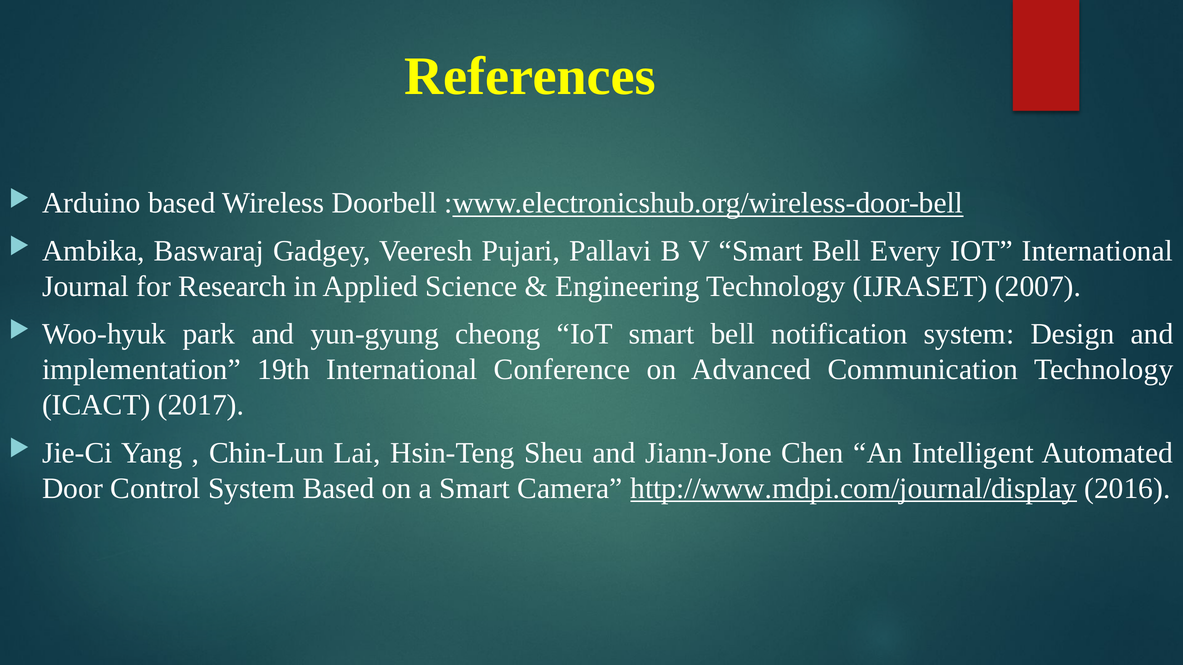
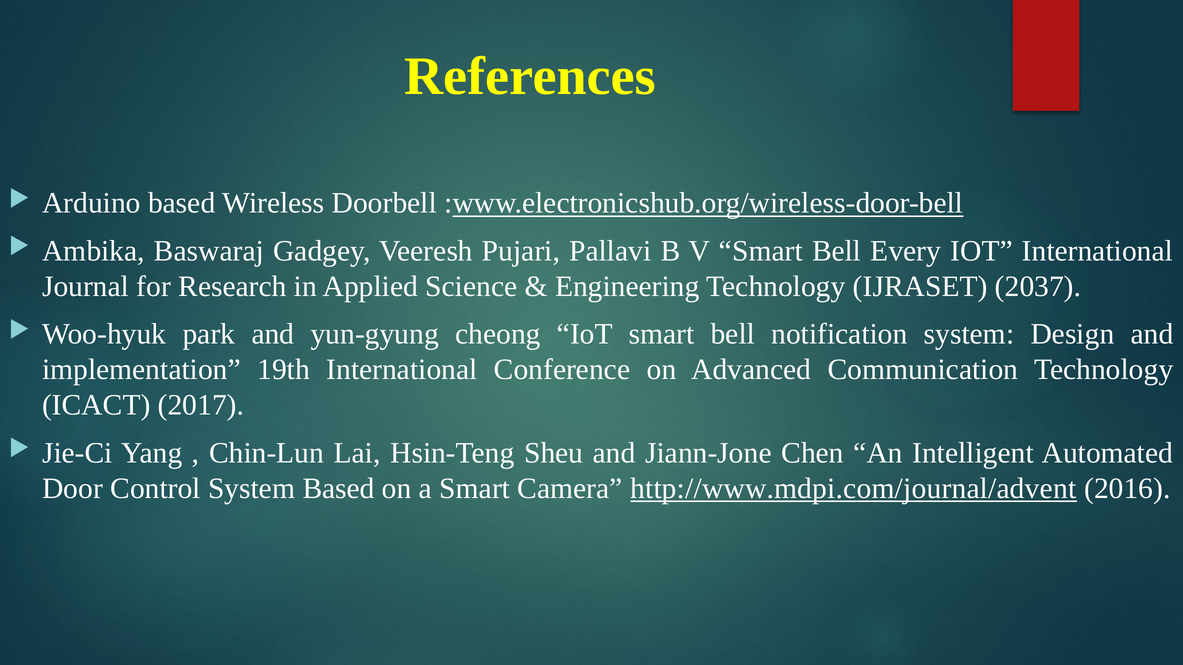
2007: 2007 -> 2037
http://www.mdpi.com/journal/display: http://www.mdpi.com/journal/display -> http://www.mdpi.com/journal/advent
